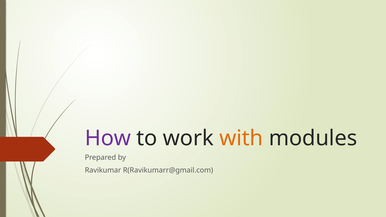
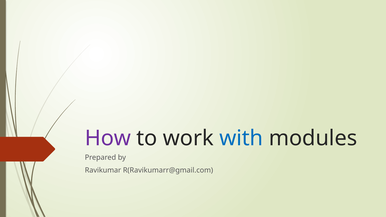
with colour: orange -> blue
